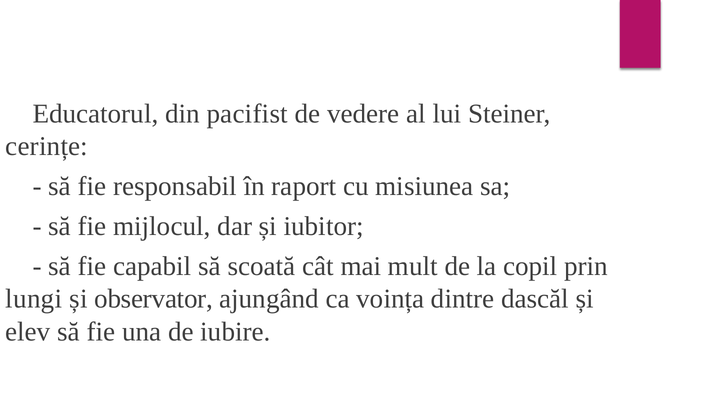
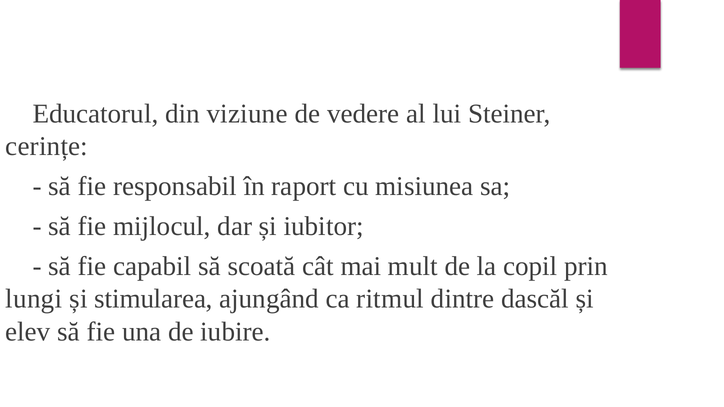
pacifist: pacifist -> viziune
observator: observator -> stimularea
voința: voința -> ritmul
